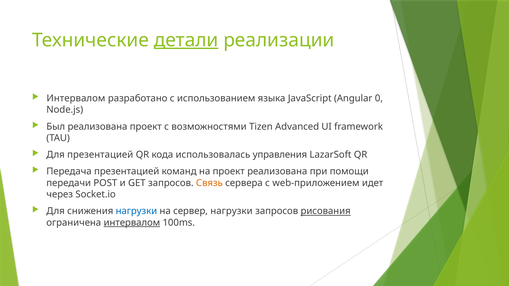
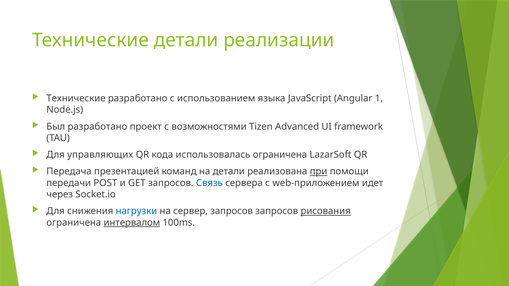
детали at (186, 40) underline: present -> none
Интервалом at (76, 99): Интервалом -> Технические
0: 0 -> 1
Был реализована: реализована -> разработано
Для презентацией: презентацией -> управляющих
использовалась управления: управления -> ограничена
на проект: проект -> детали
при underline: none -> present
Связь colour: orange -> blue
сервер нагрузки: нагрузки -> запросов
